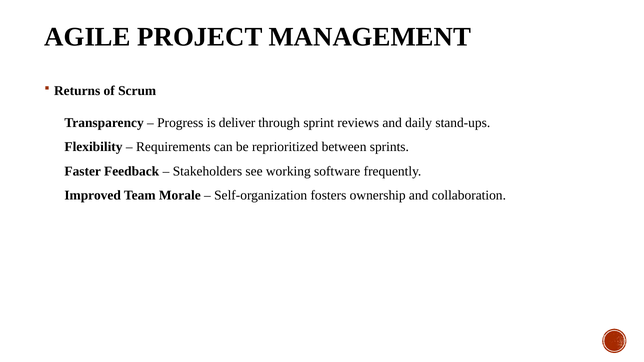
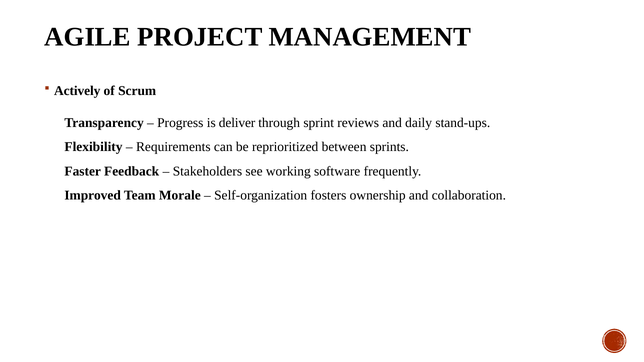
Returns: Returns -> Actively
